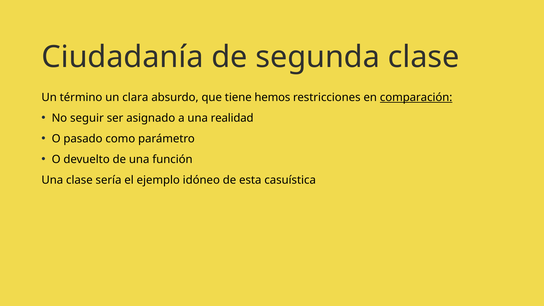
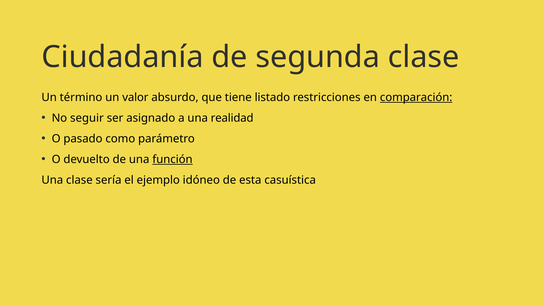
clara: clara -> valor
hemos: hemos -> listado
función underline: none -> present
